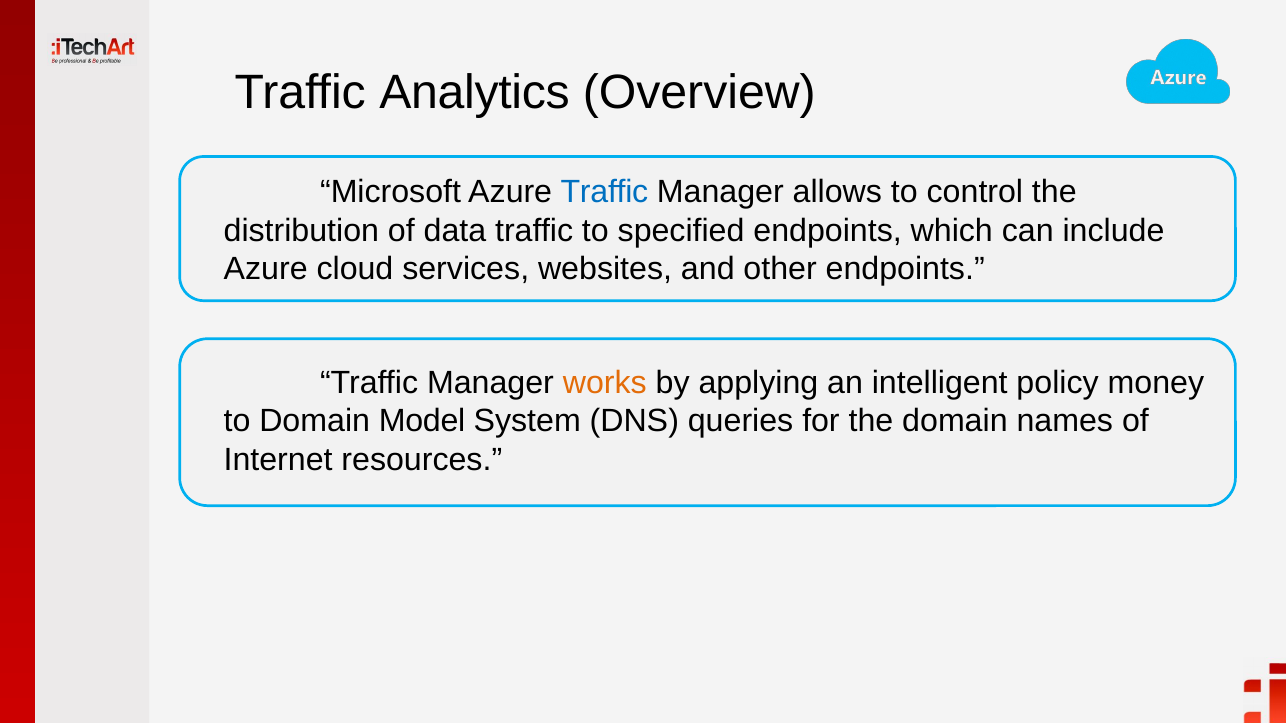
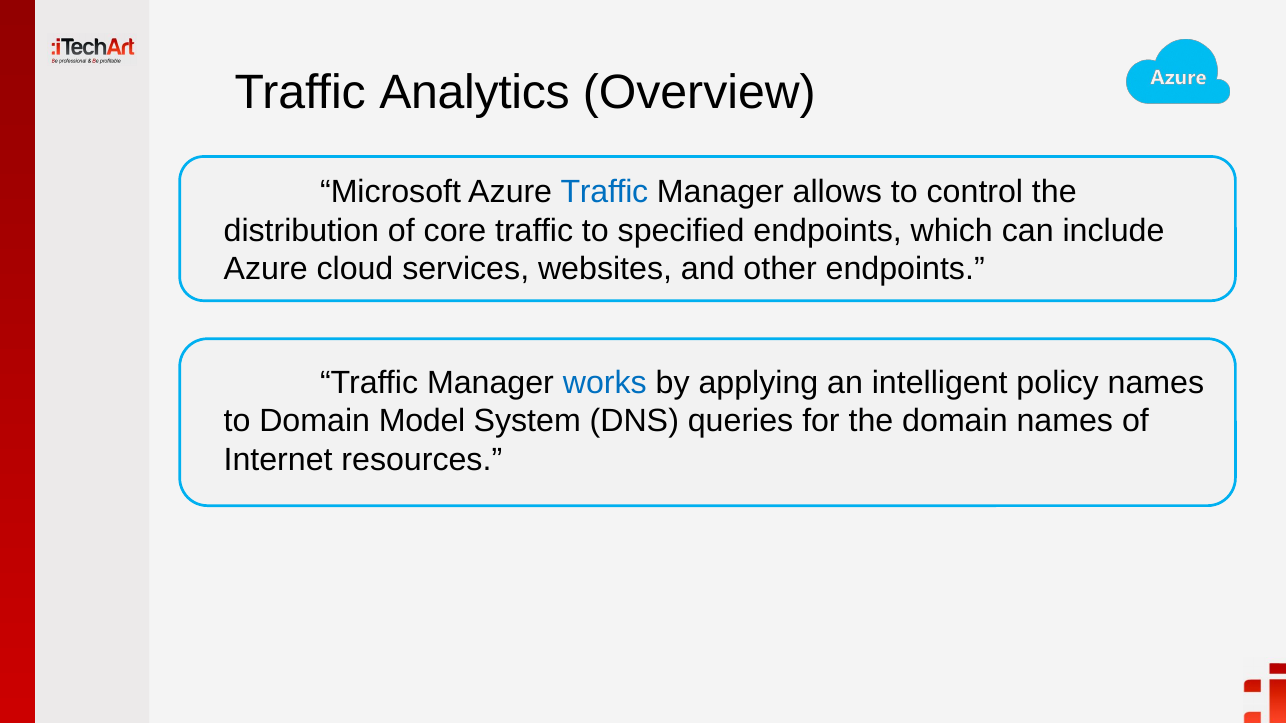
data: data -> core
works colour: orange -> blue
policy money: money -> names
